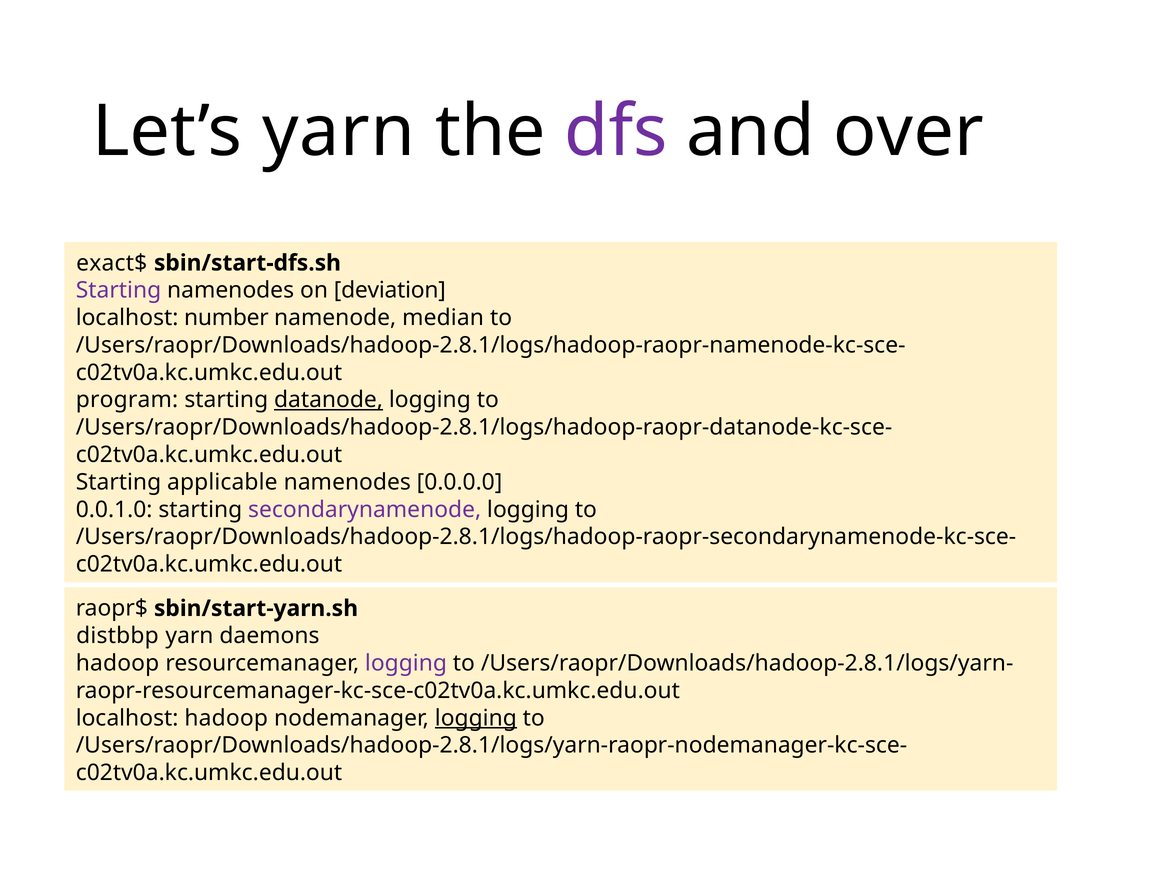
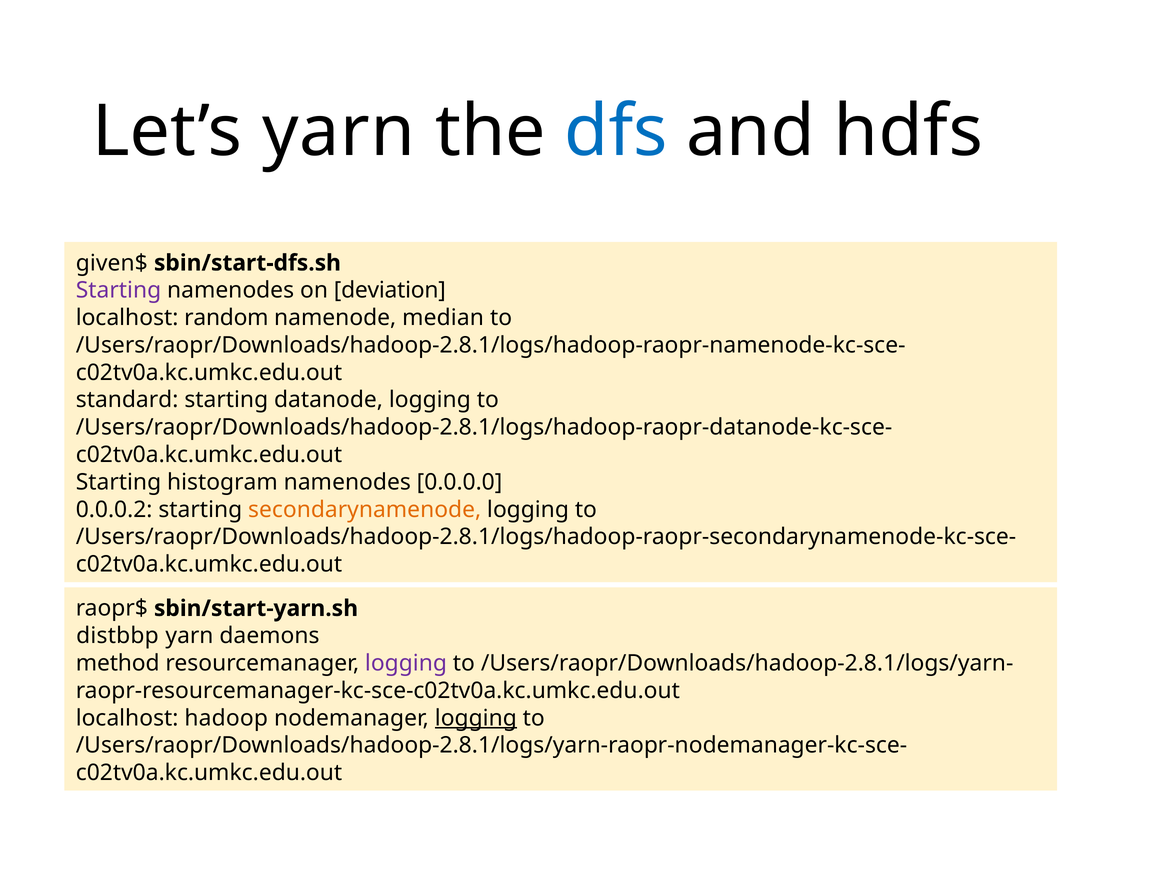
dfs colour: purple -> blue
over: over -> hdfs
exact$: exact$ -> given$
number: number -> random
program: program -> standard
datanode underline: present -> none
applicable: applicable -> histogram
0.0.1.0: 0.0.1.0 -> 0.0.0.2
secondarynamenode colour: purple -> orange
hadoop at (118, 663): hadoop -> method
